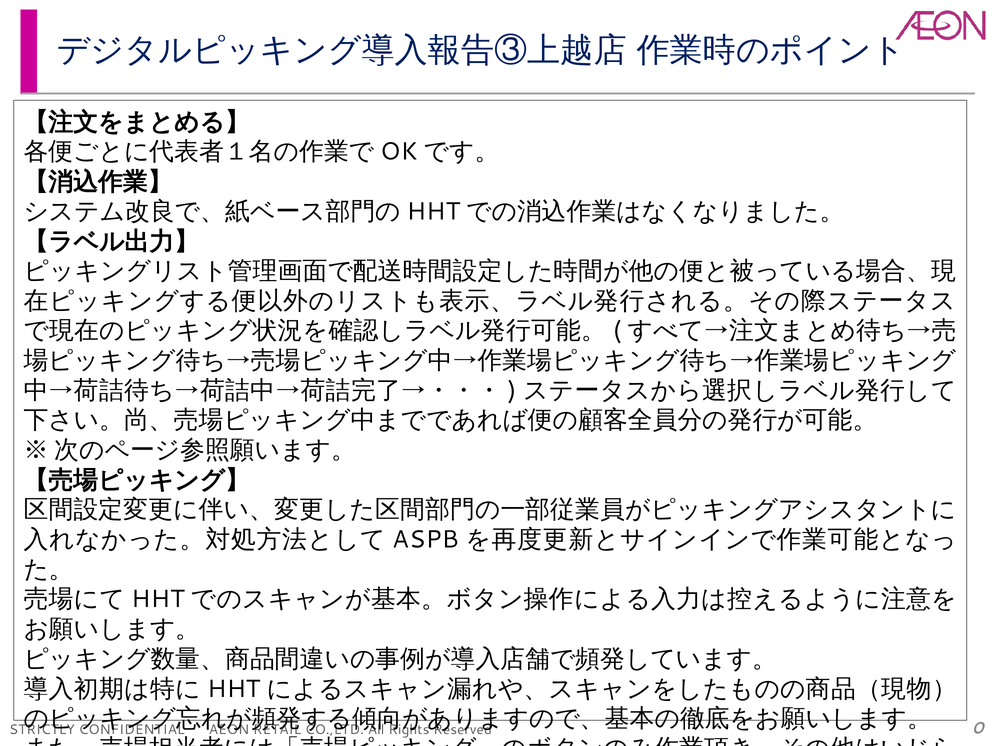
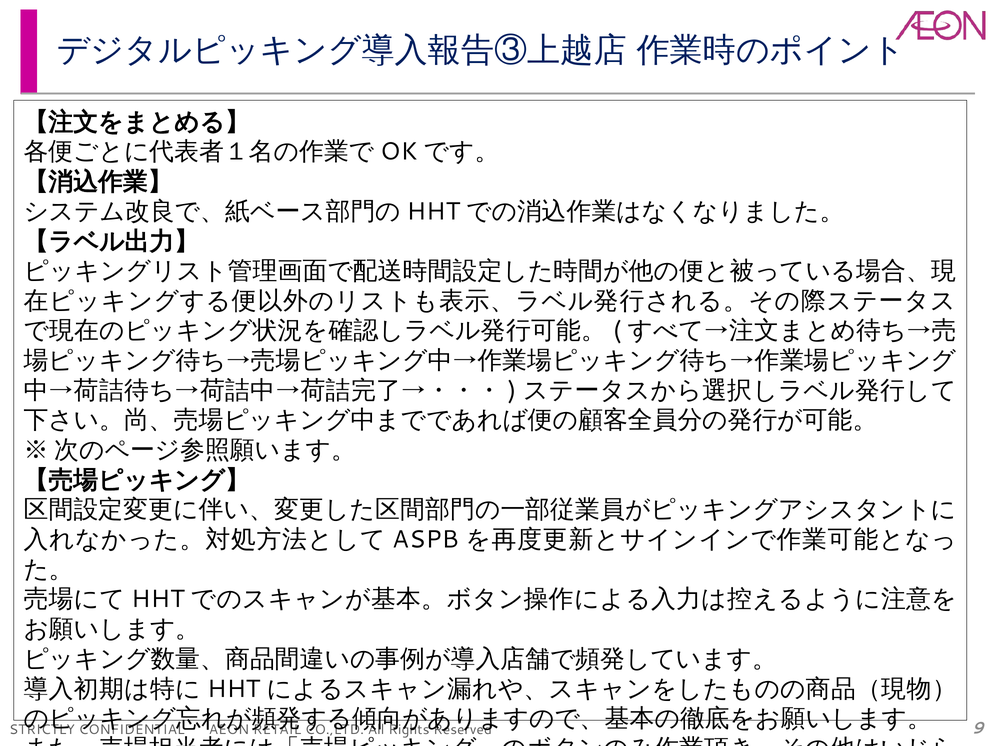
0: 0 -> 9
